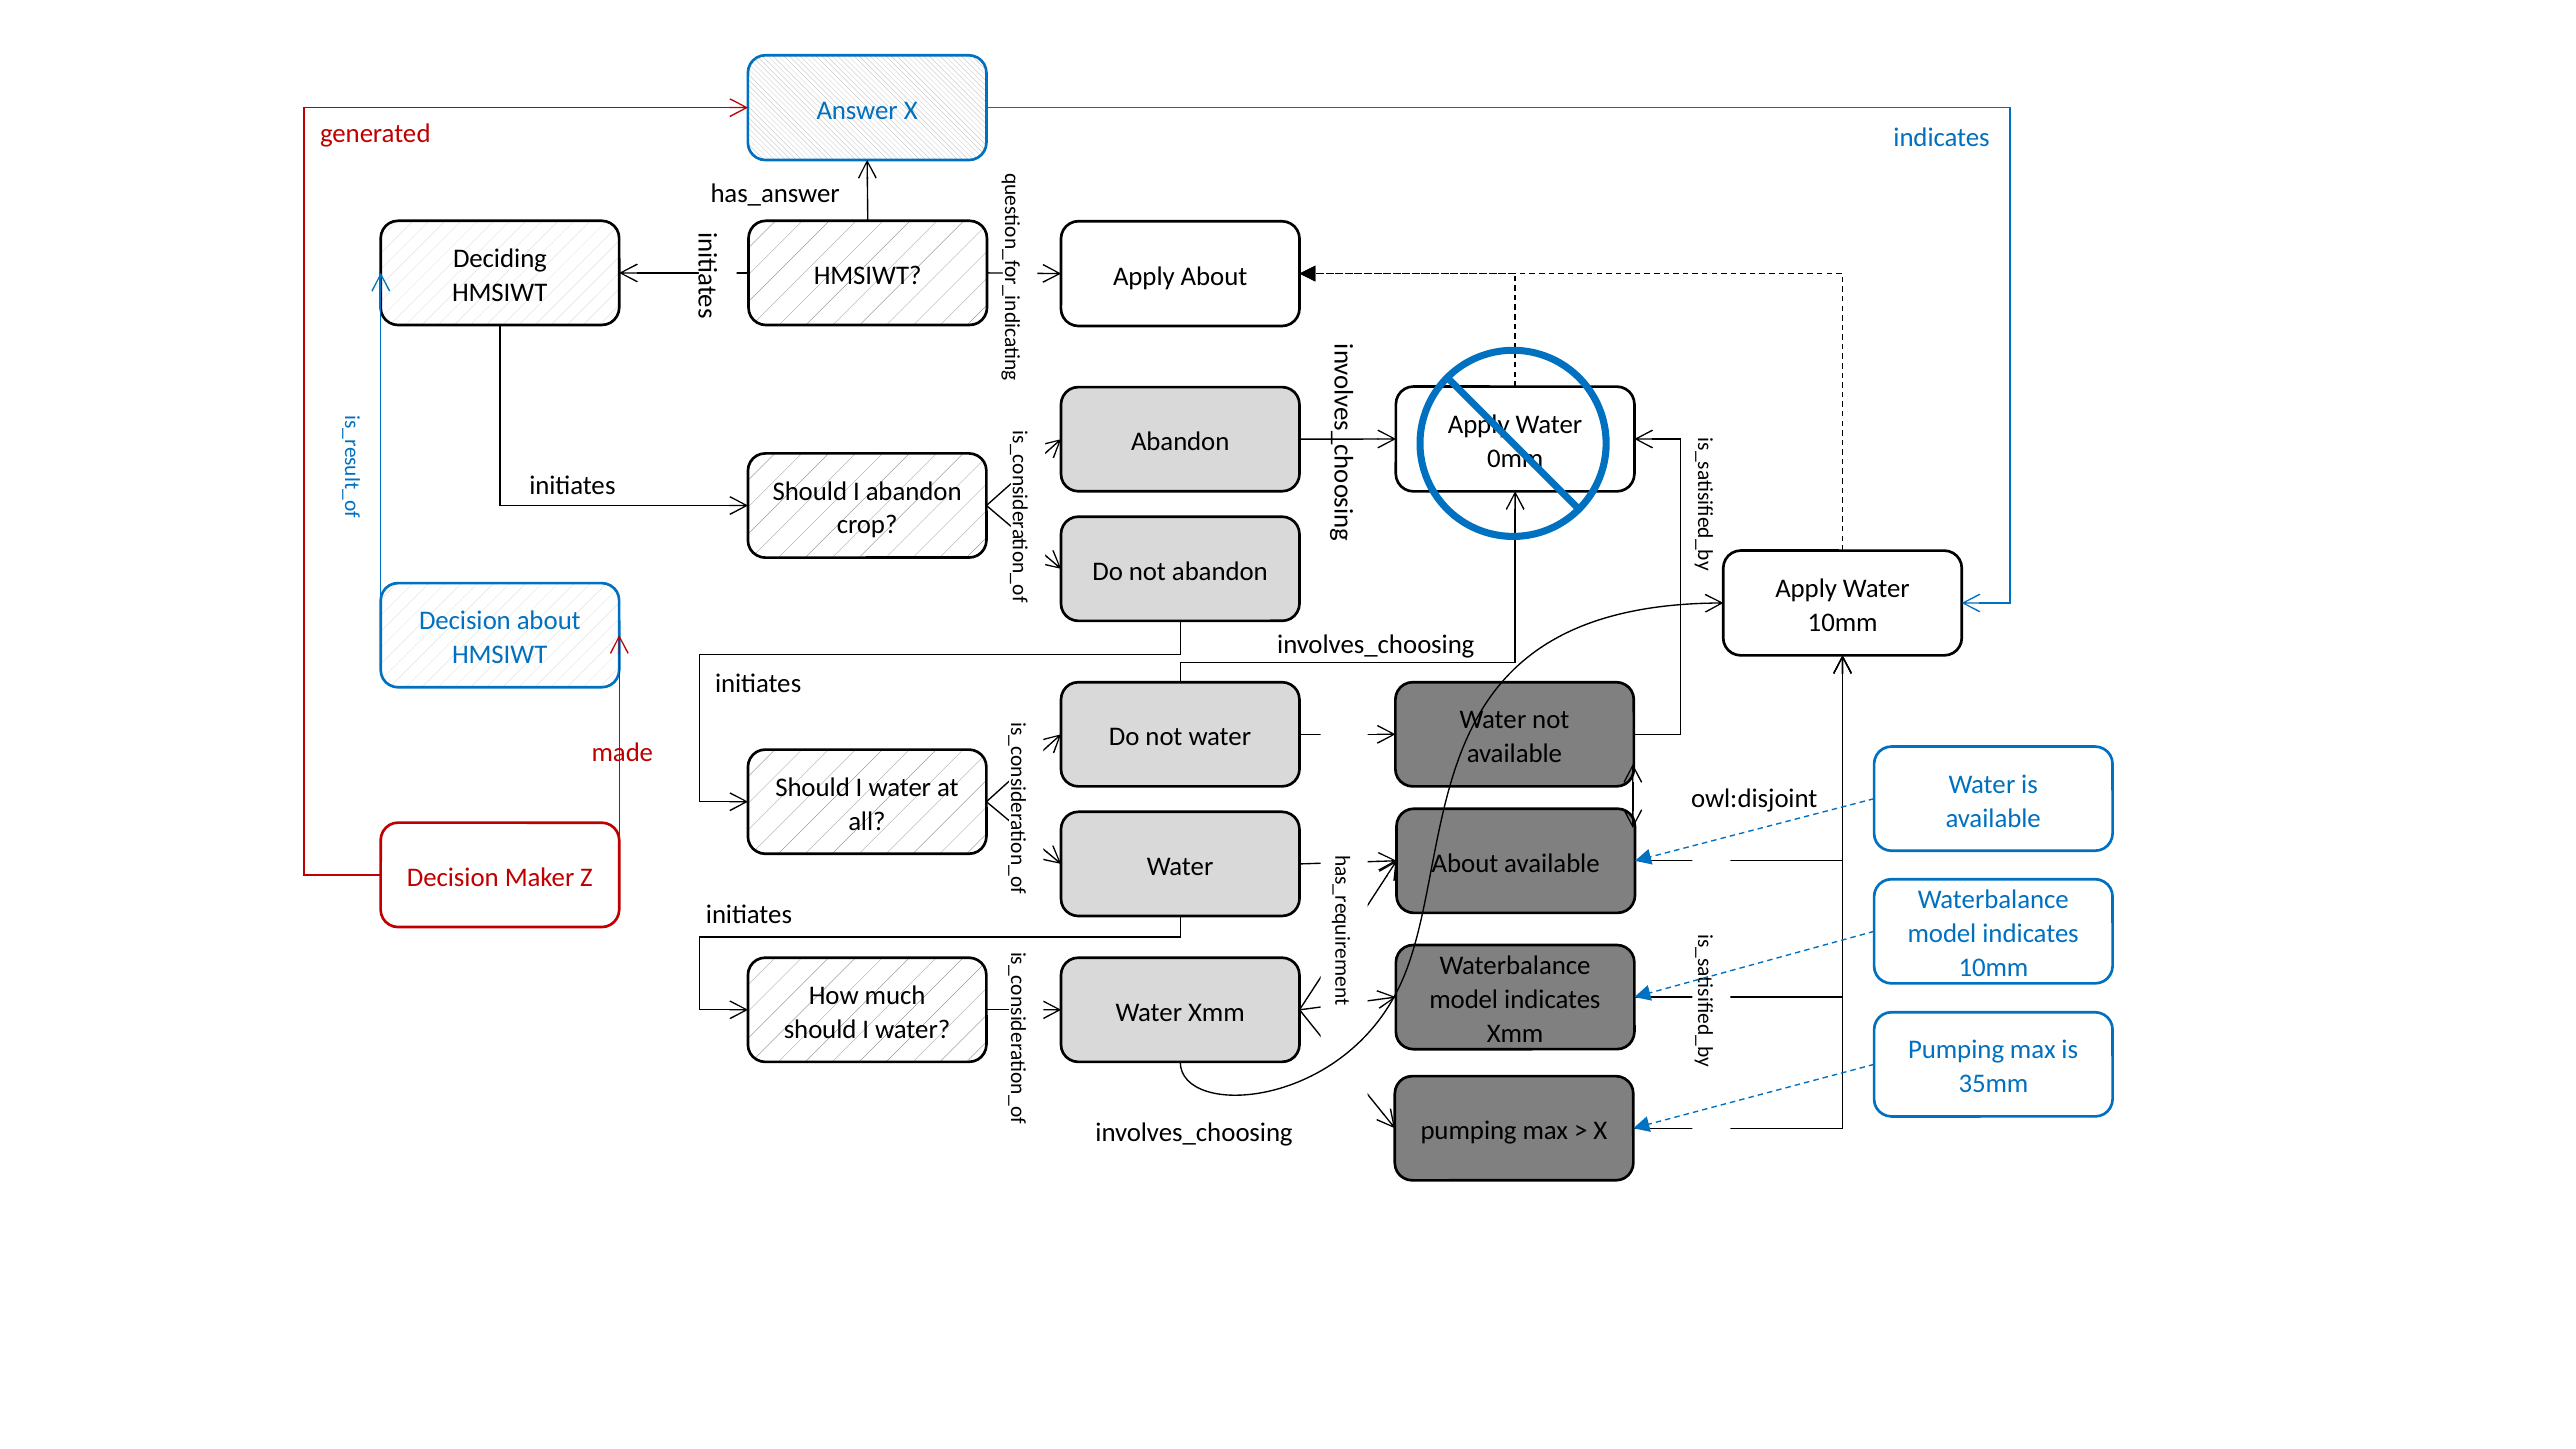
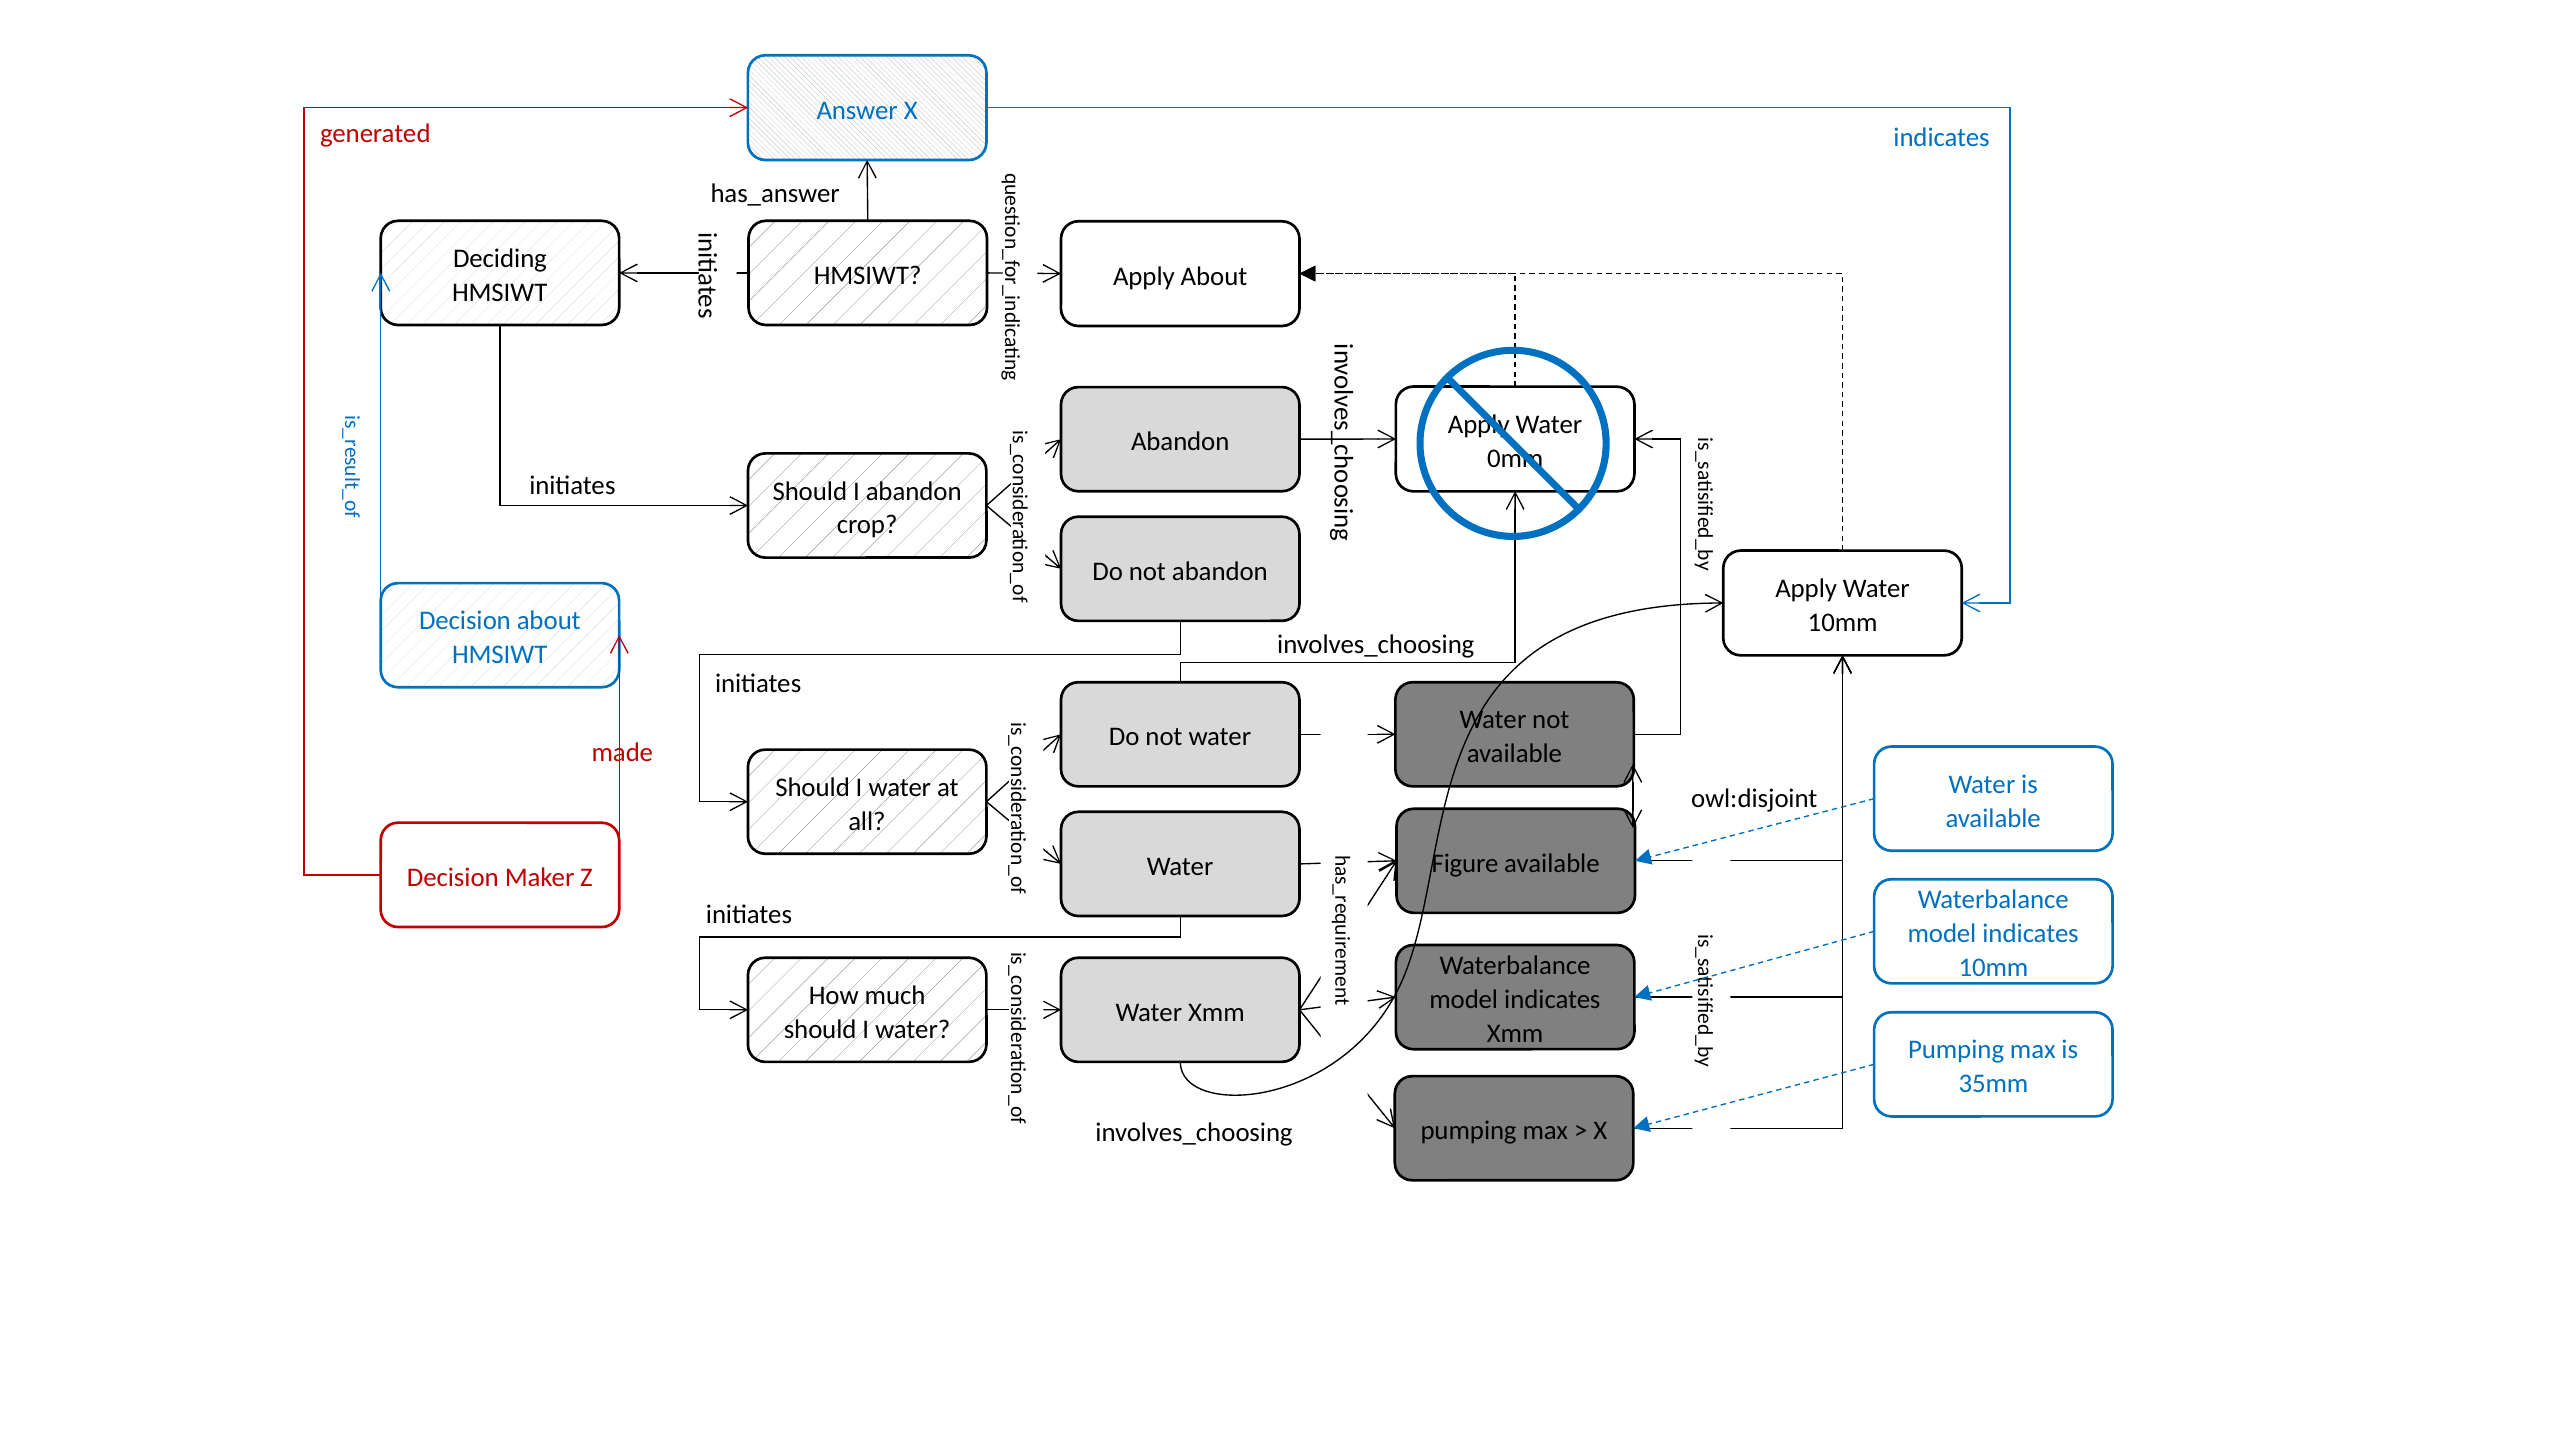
About at (1465, 863): About -> Figure
